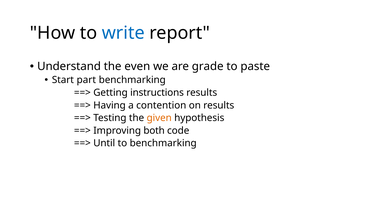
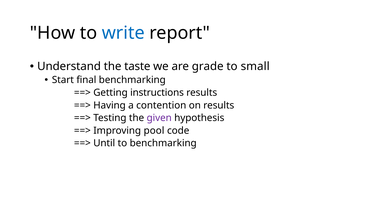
even: even -> taste
paste: paste -> small
part: part -> final
given colour: orange -> purple
both: both -> pool
